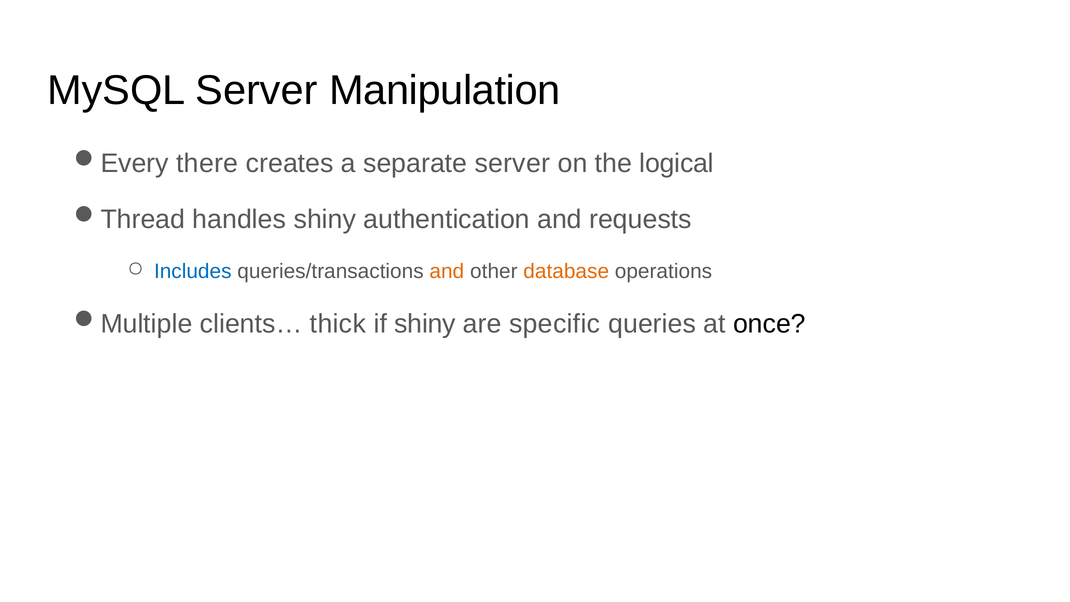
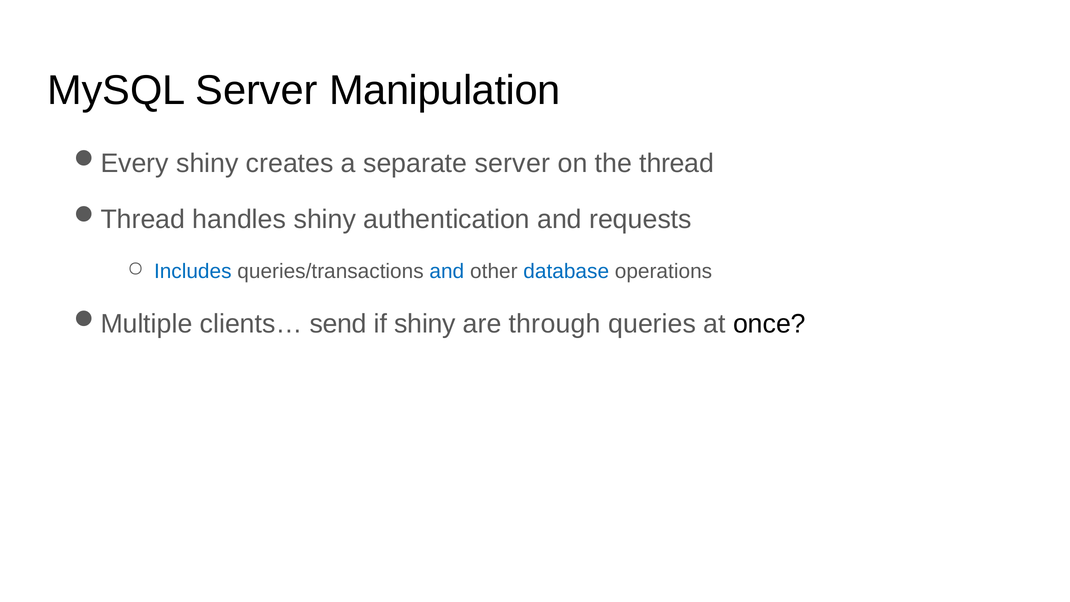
there at (207, 163): there -> shiny
logical: logical -> thread
and at (447, 271) colour: orange -> blue
database colour: orange -> blue
thick: thick -> send
specific: specific -> through
